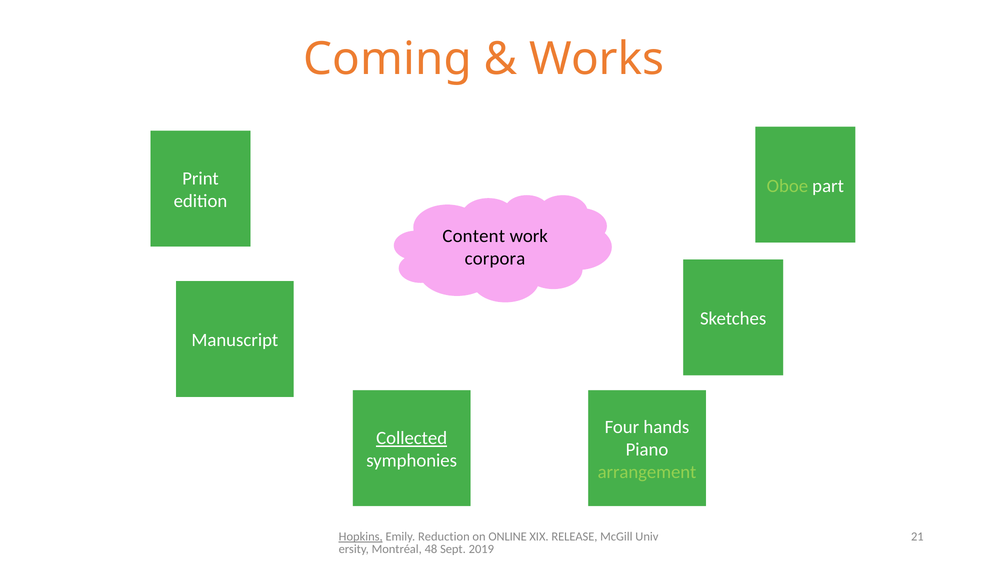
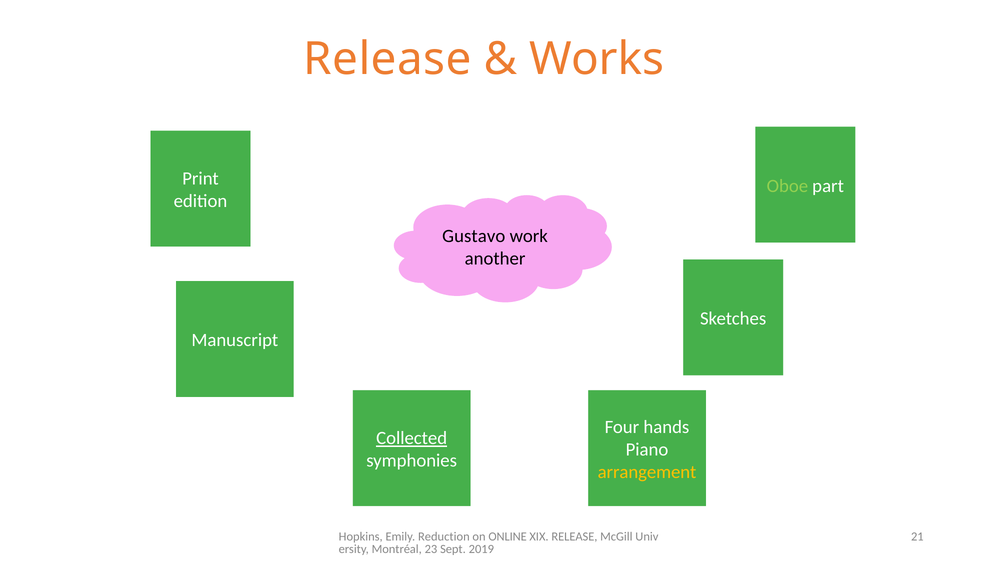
Coming at (388, 59): Coming -> Release
Content: Content -> Gustavo
corpora: corpora -> another
arrangement colour: light green -> yellow
Hopkins underline: present -> none
48: 48 -> 23
